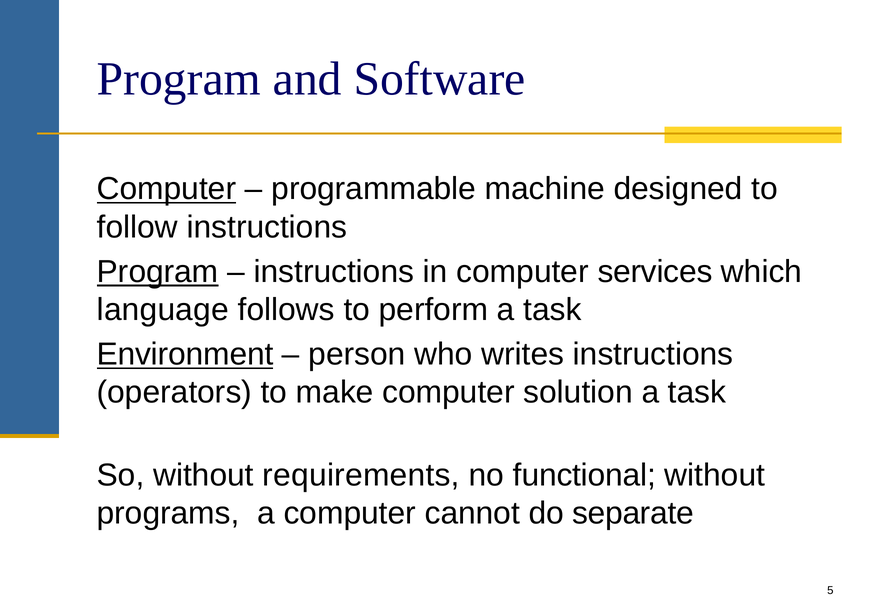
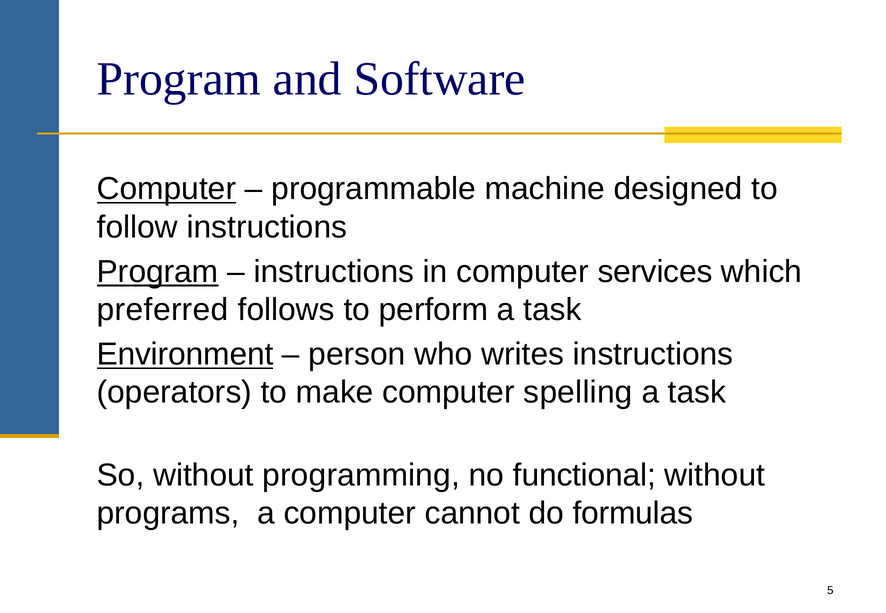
language: language -> preferred
solution: solution -> spelling
requirements: requirements -> programming
separate: separate -> formulas
